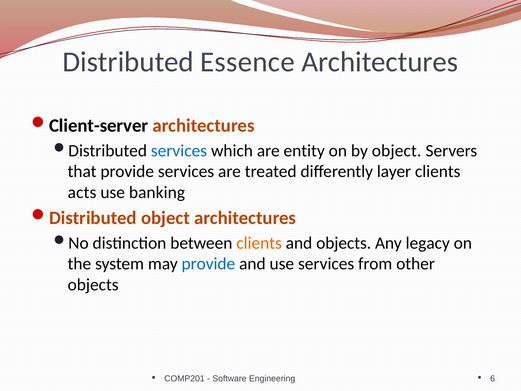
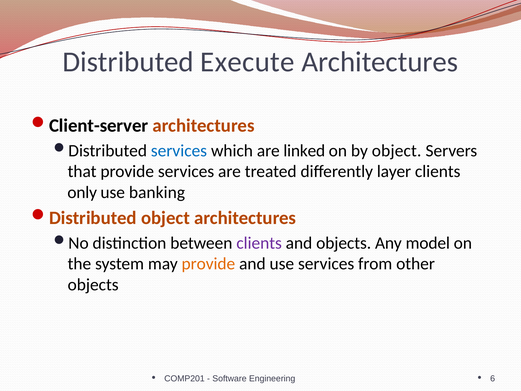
Essence: Essence -> Execute
entity: entity -> linked
acts: acts -> only
clients at (259, 243) colour: orange -> purple
legacy: legacy -> model
provide at (208, 264) colour: blue -> orange
